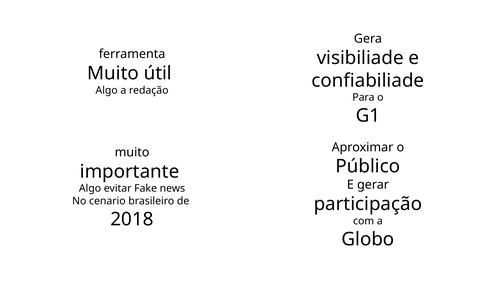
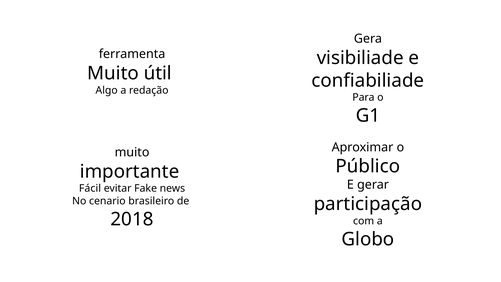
Algo at (90, 188): Algo -> Fácil
